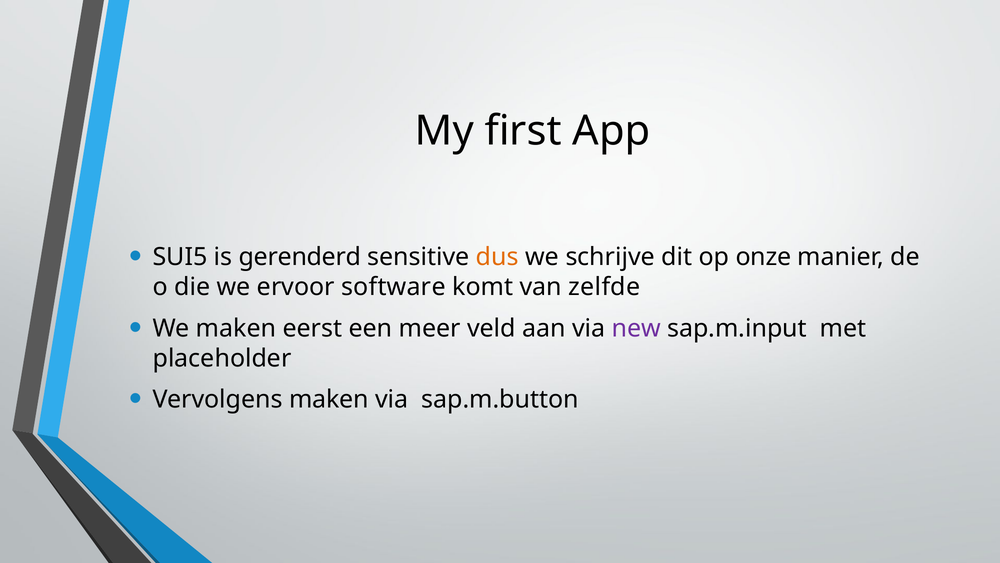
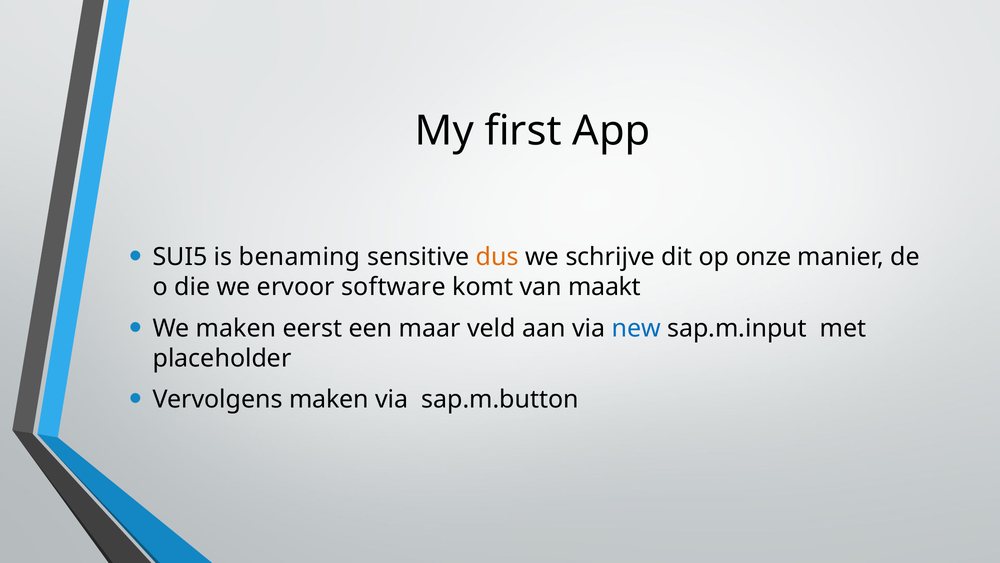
gerenderd: gerenderd -> benaming
zelfde: zelfde -> maakt
meer: meer -> maar
new colour: purple -> blue
